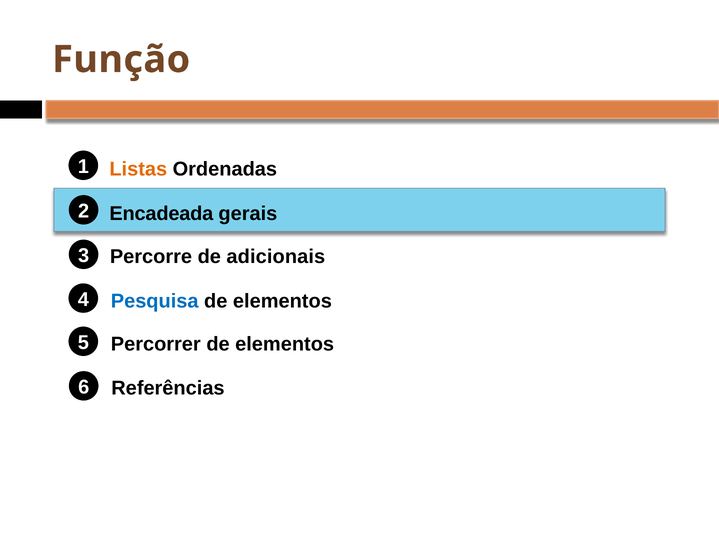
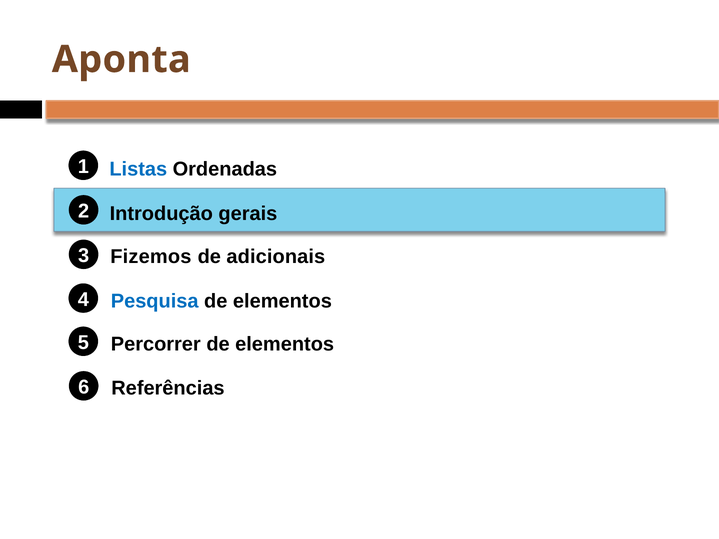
Função: Função -> Aponta
Listas colour: orange -> blue
Encadeada: Encadeada -> Introdução
Percorre: Percorre -> Fizemos
